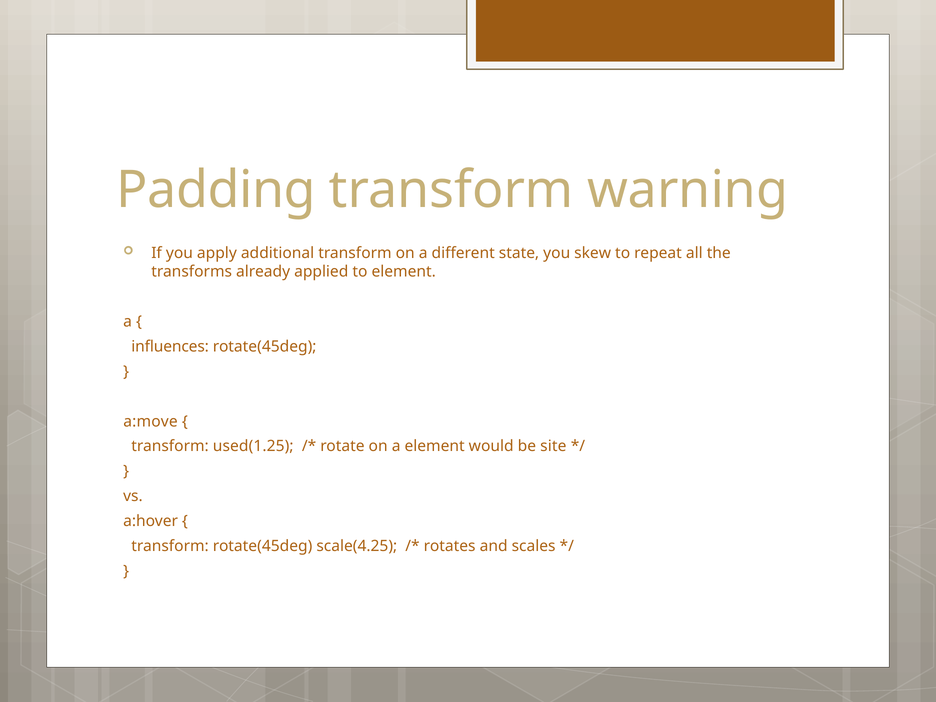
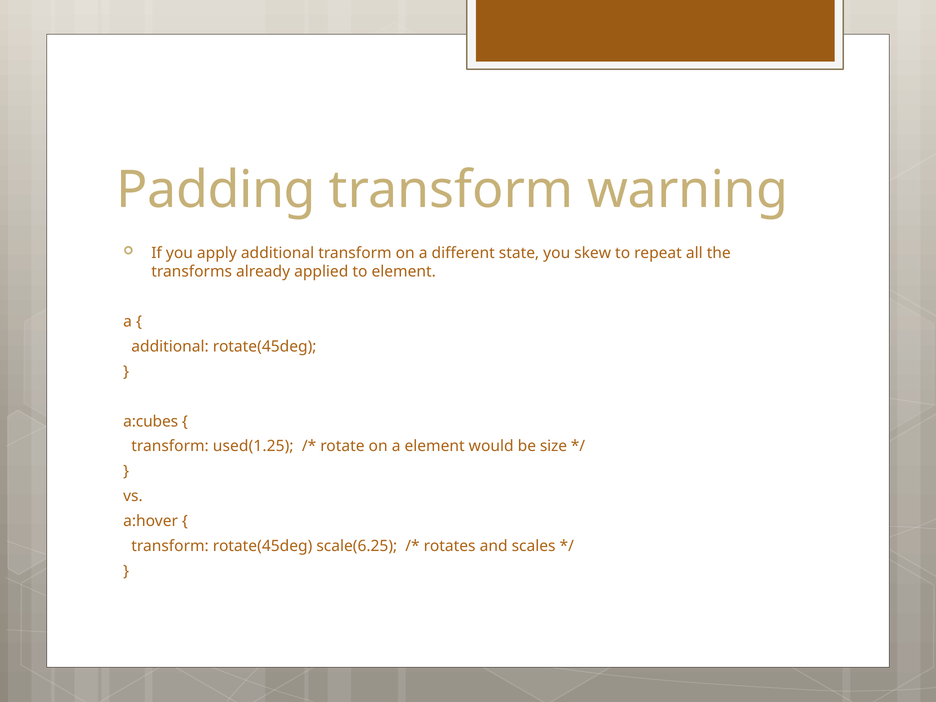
influences at (170, 347): influences -> additional
a:move: a:move -> a:cubes
site: site -> size
scale(4.25: scale(4.25 -> scale(6.25
